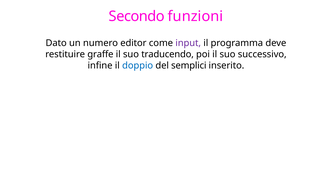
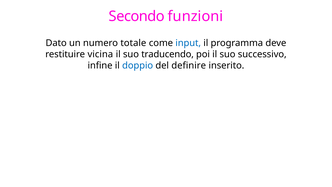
editor: editor -> totale
input colour: purple -> blue
graffe: graffe -> vicina
semplici: semplici -> definire
